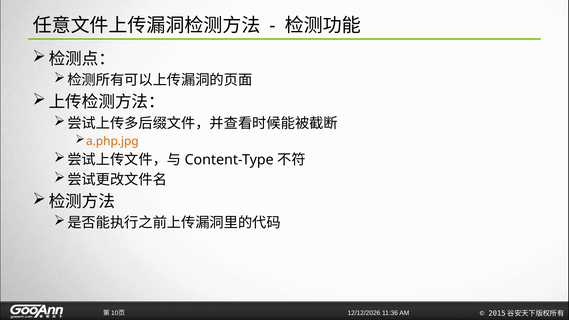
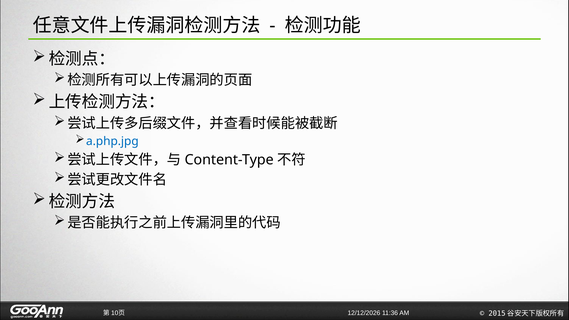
a.php.jpg colour: orange -> blue
